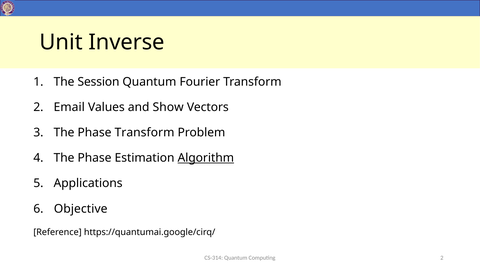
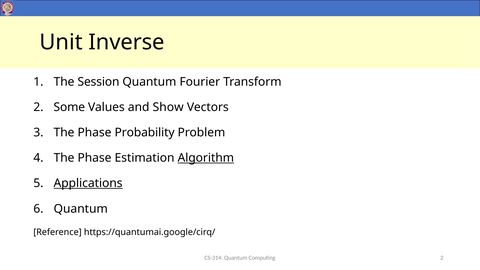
Email: Email -> Some
Phase Transform: Transform -> Probability
Applications underline: none -> present
Objective at (81, 209): Objective -> Quantum
